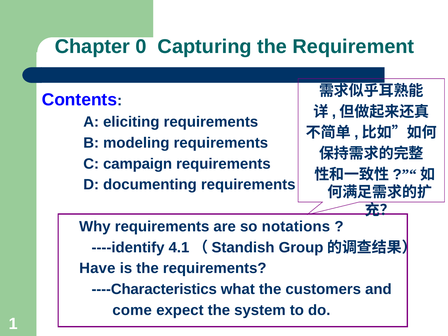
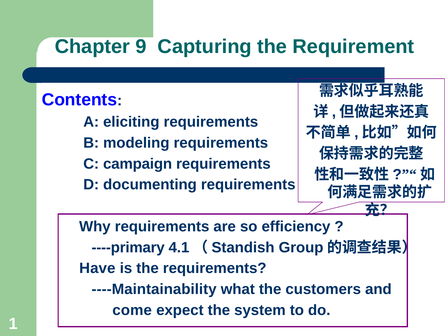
0: 0 -> 9
notations: notations -> efficiency
----identify: ----identify -> ----primary
----Characteristics: ----Characteristics -> ----Maintainability
